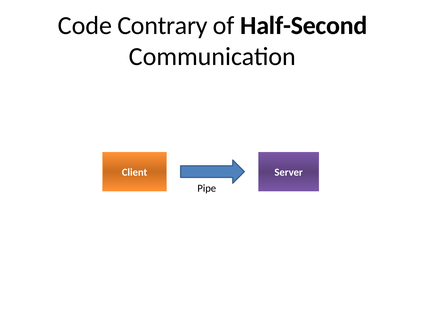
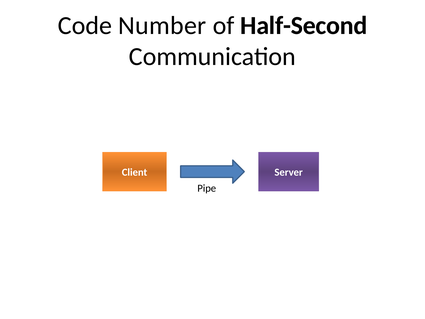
Contrary: Contrary -> Number
